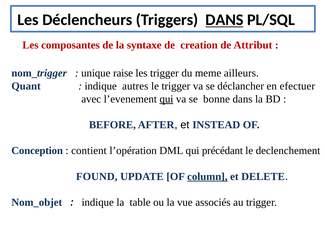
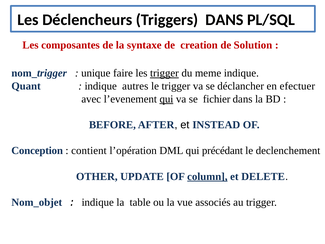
DANS at (224, 20) underline: present -> none
Attribut: Attribut -> Solution
raise: raise -> faire
trigger at (164, 73) underline: none -> present
meme ailleurs: ailleurs -> indique
bonne: bonne -> fichier
FOUND: FOUND -> OTHER
